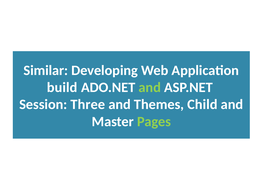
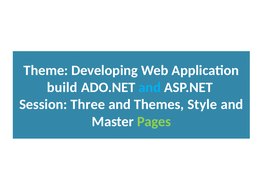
Similar: Similar -> Theme
and at (150, 88) colour: light green -> light blue
Child: Child -> Style
